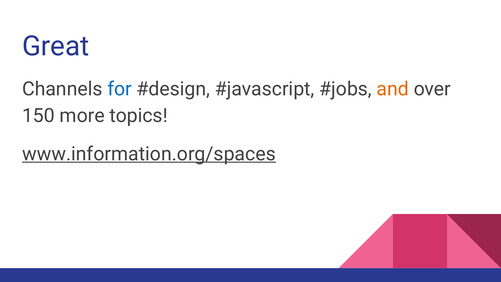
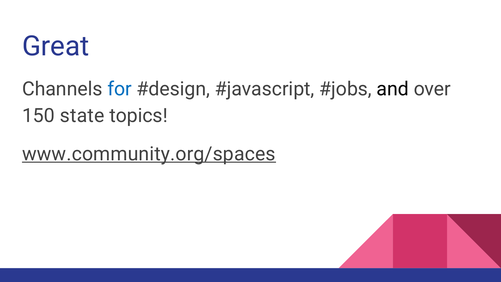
and colour: orange -> black
more: more -> state
www.information.org/spaces: www.information.org/spaces -> www.community.org/spaces
